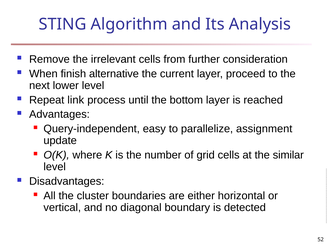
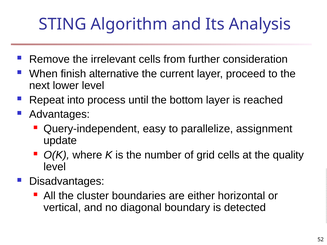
link: link -> into
similar: similar -> quality
